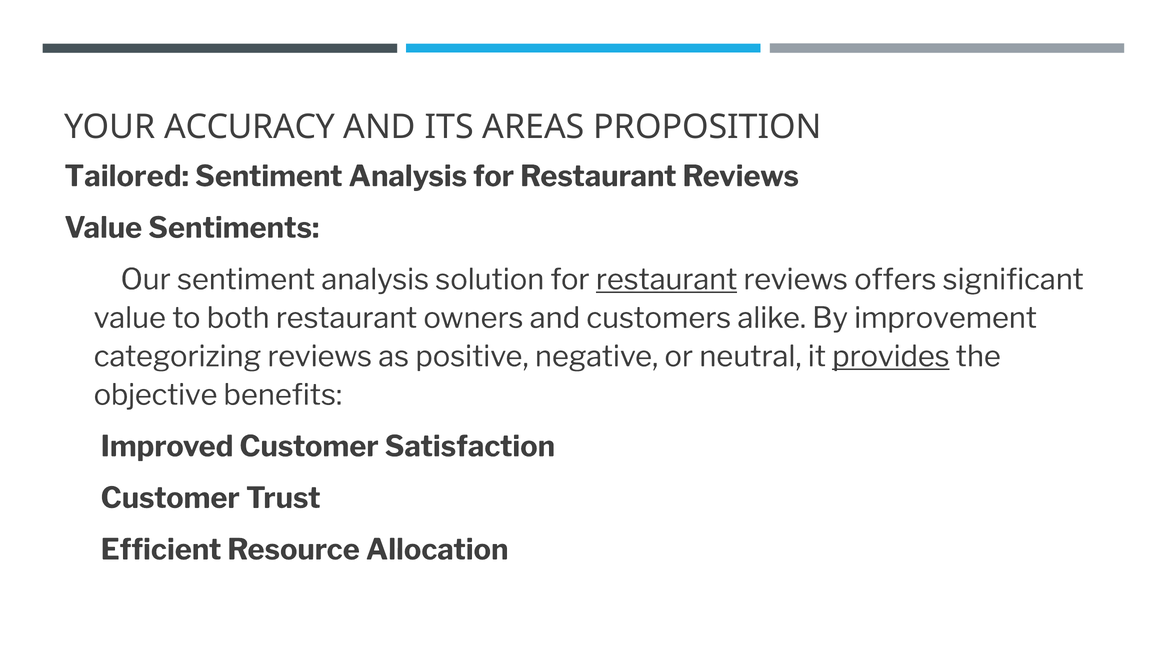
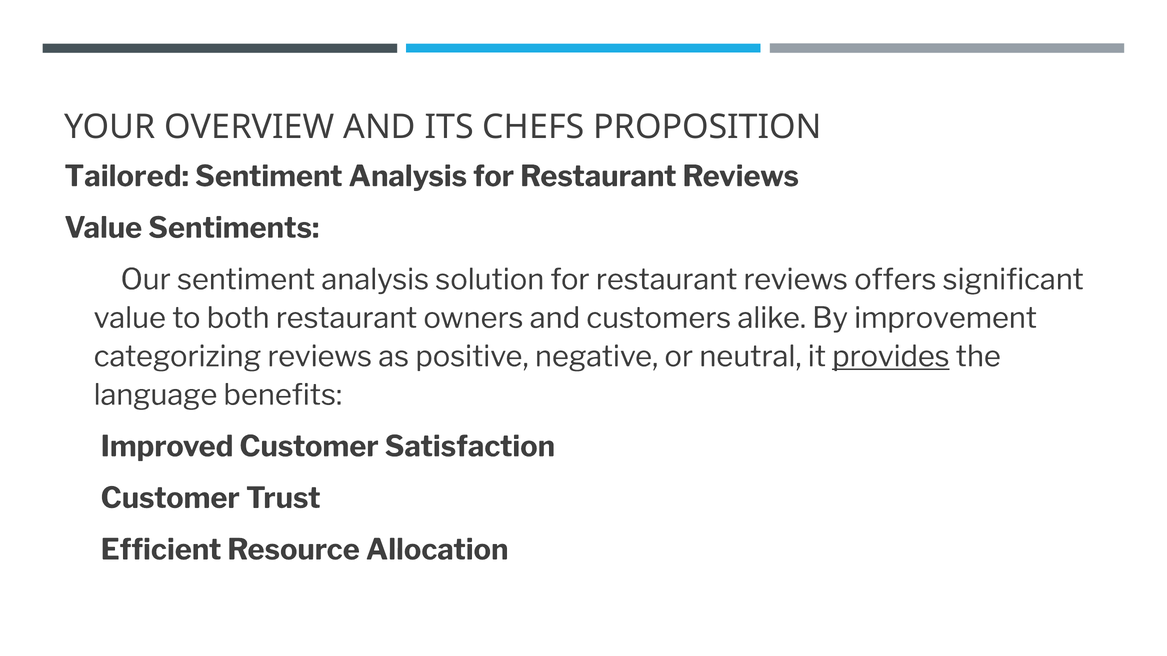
ACCURACY: ACCURACY -> OVERVIEW
AREAS: AREAS -> CHEFS
restaurant at (667, 280) underline: present -> none
objective: objective -> language
